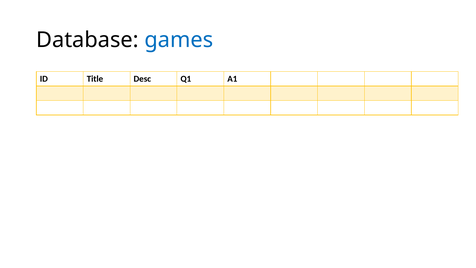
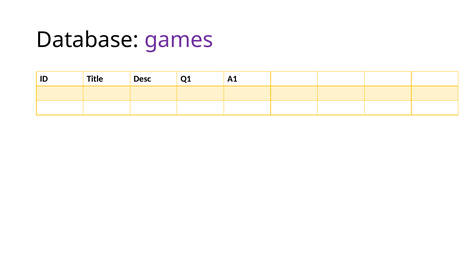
games colour: blue -> purple
